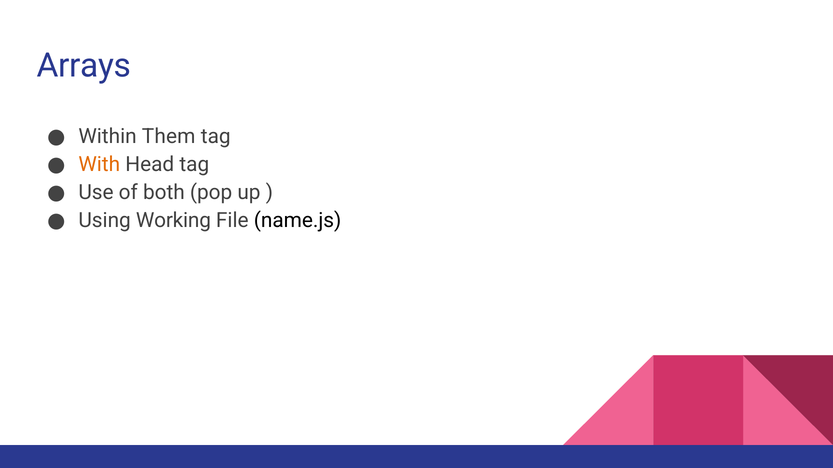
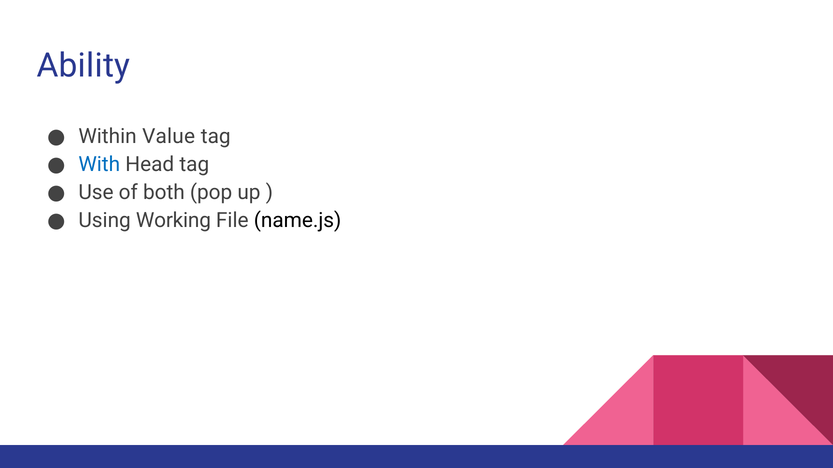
Arrays: Arrays -> Ability
Them: Them -> Value
With colour: orange -> blue
